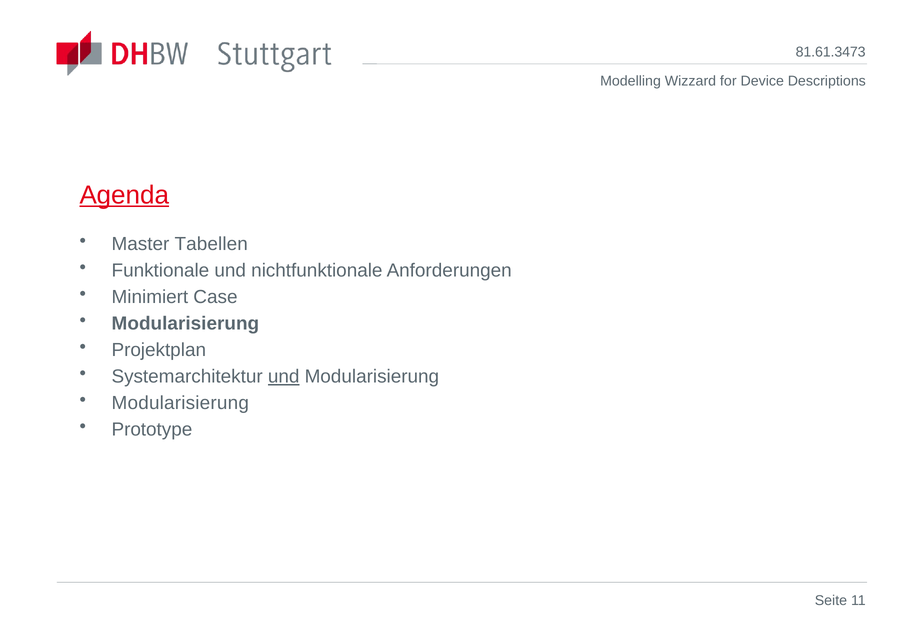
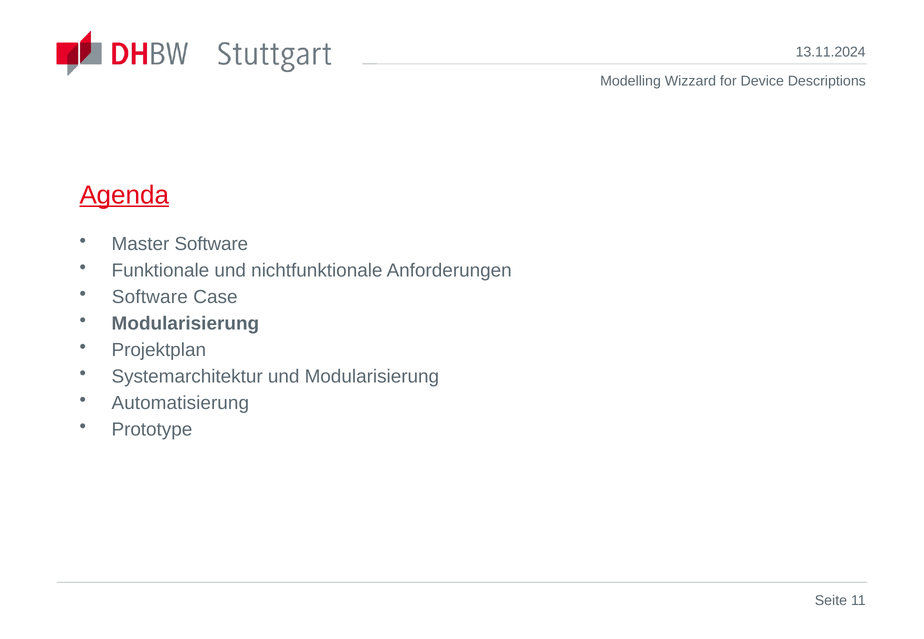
81.61.3473: 81.61.3473 -> 13.11.2024
Master Tabellen: Tabellen -> Software
Minimiert at (150, 297): Minimiert -> Software
und at (284, 377) underline: present -> none
Modularisierung at (180, 404): Modularisierung -> Automatisierung
